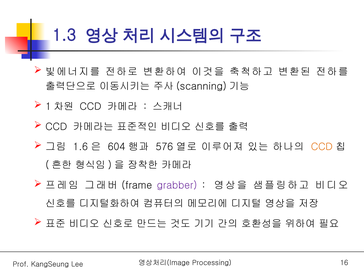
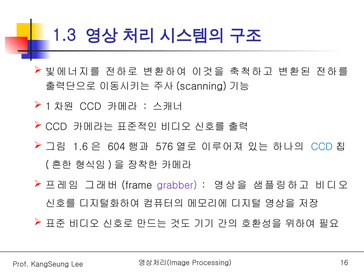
CCD at (322, 147) colour: orange -> blue
